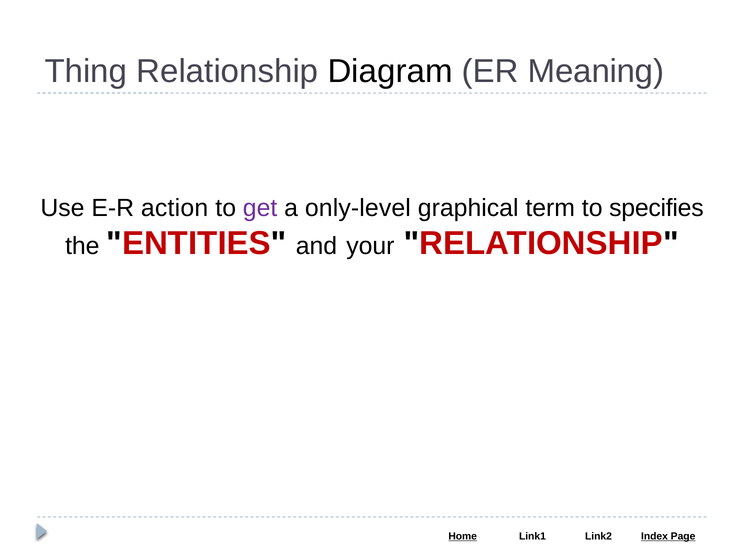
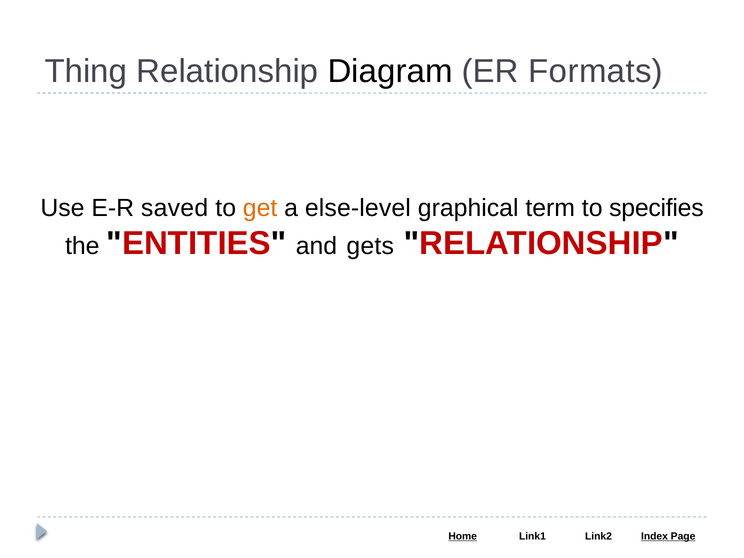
Meaning: Meaning -> Formats
action: action -> saved
get colour: purple -> orange
only-level: only-level -> else-level
your: your -> gets
